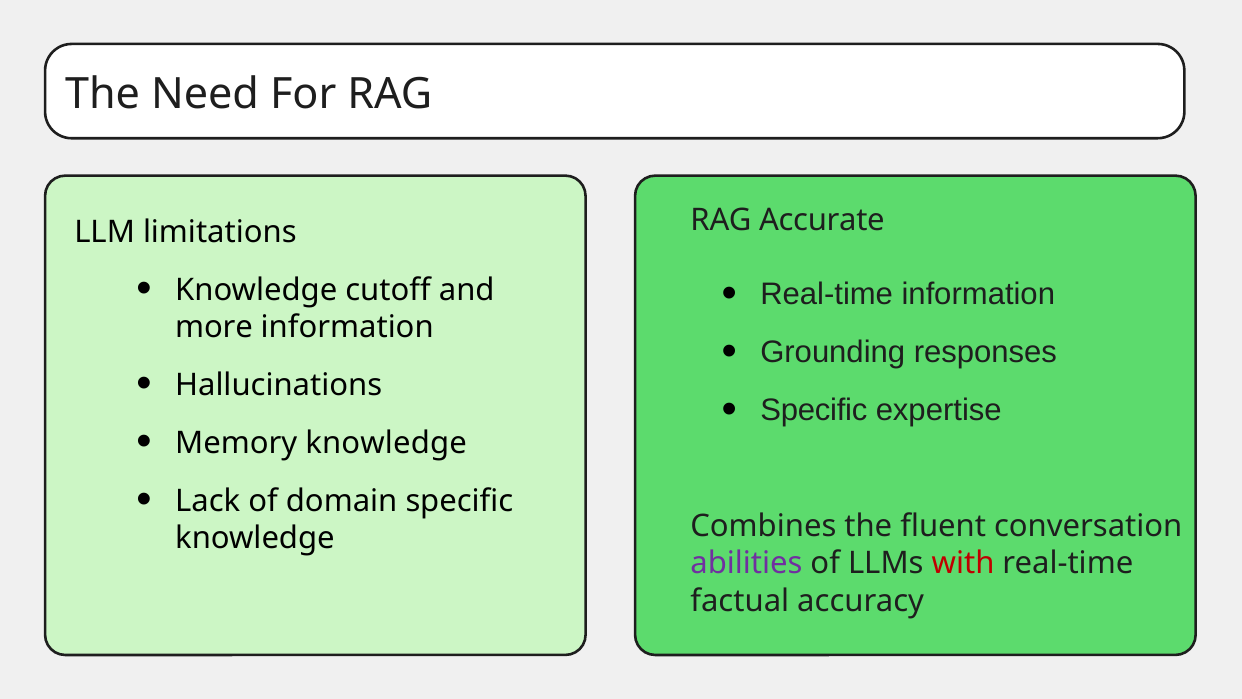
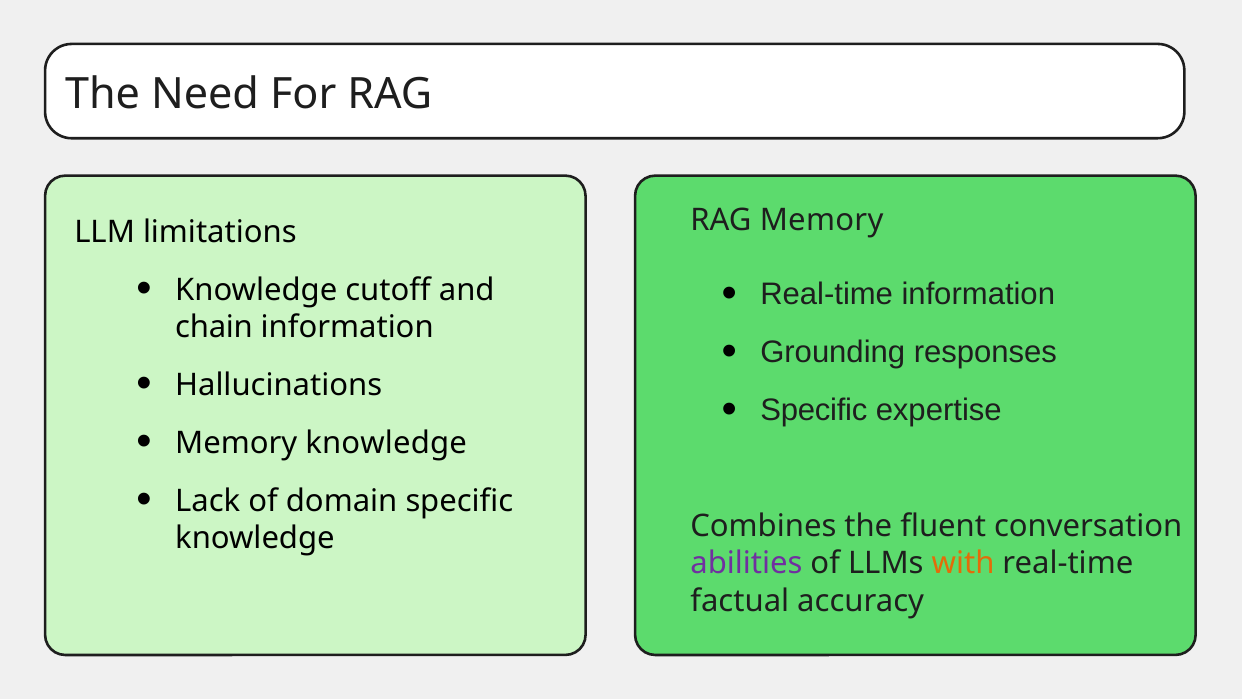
RAG Accurate: Accurate -> Memory
more: more -> chain
with colour: red -> orange
